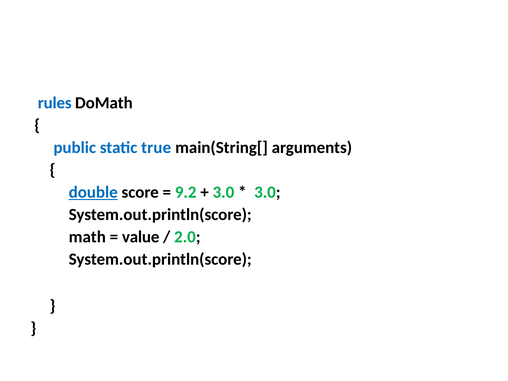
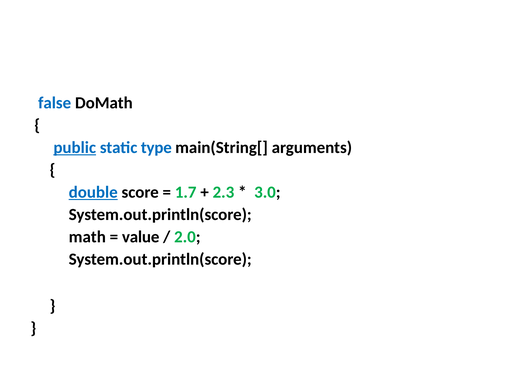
rules: rules -> false
public underline: none -> present
true: true -> type
9.2: 9.2 -> 1.7
3.0 at (223, 192): 3.0 -> 2.3
